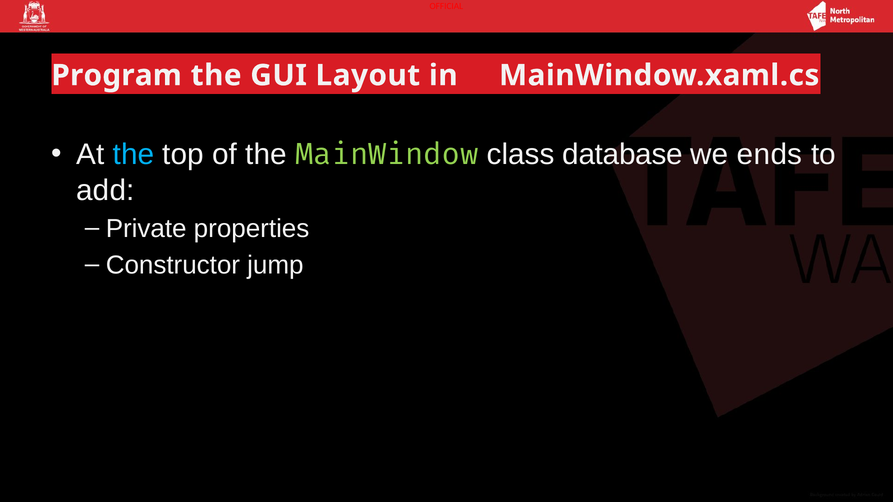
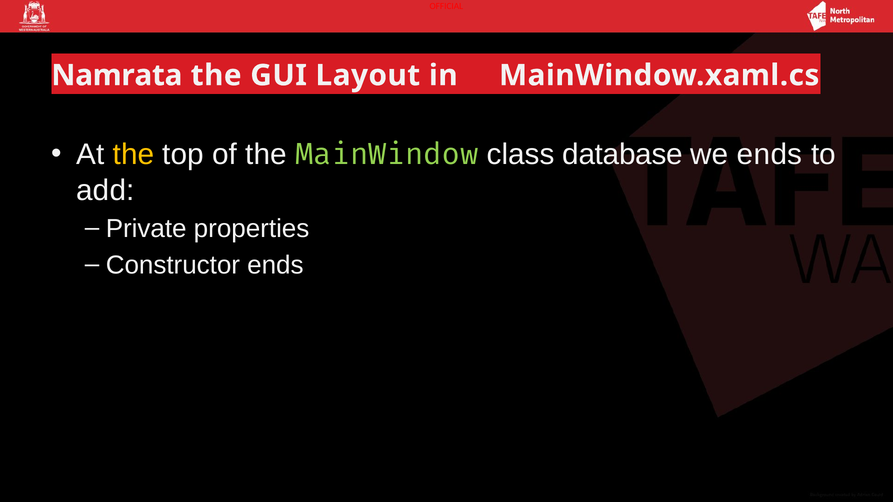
Program: Program -> Namrata
the at (134, 155) colour: light blue -> yellow
Constructor jump: jump -> ends
